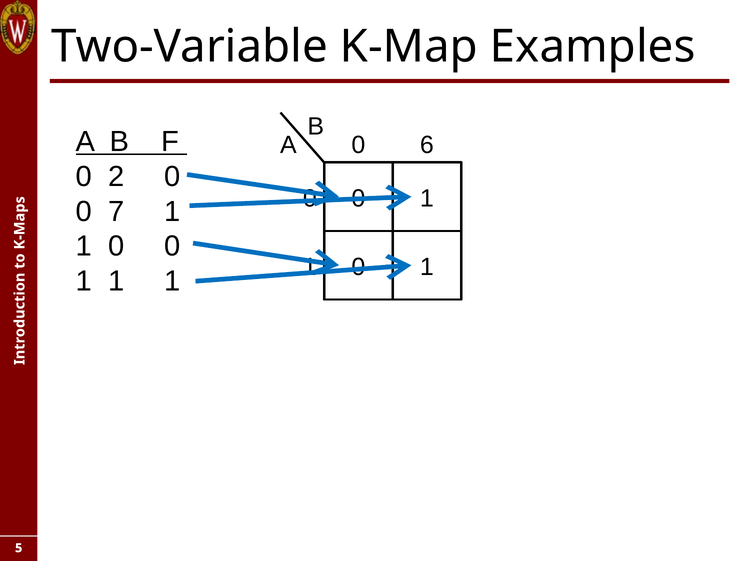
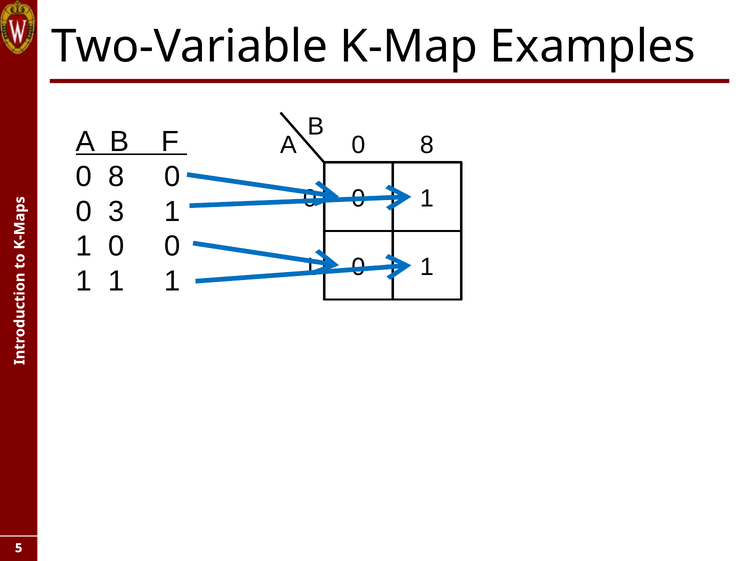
6 at (427, 145): 6 -> 8
2 at (116, 177): 2 -> 8
7: 7 -> 3
